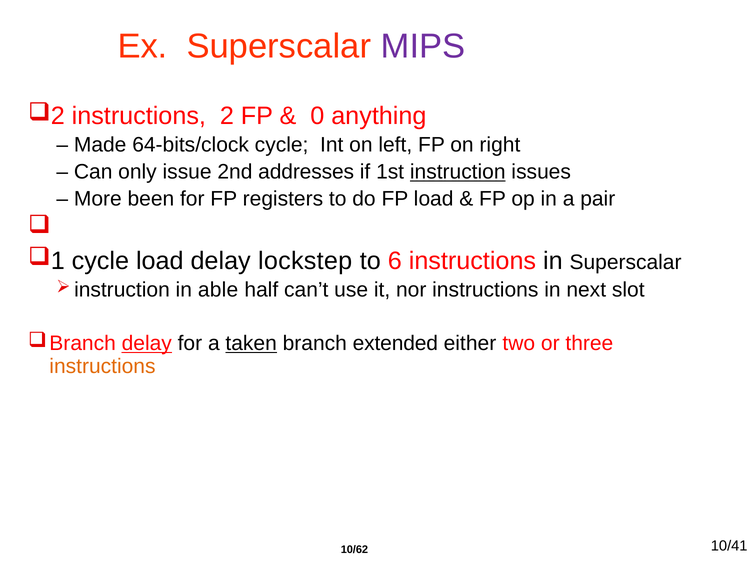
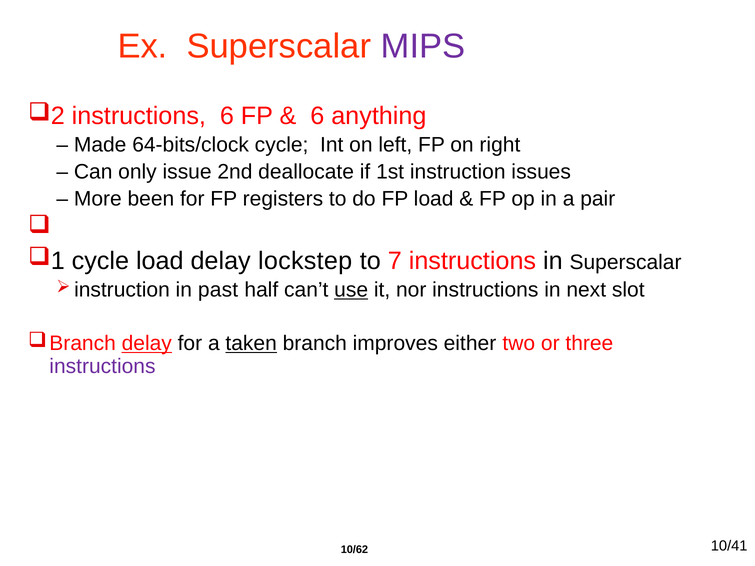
instructions 2: 2 -> 6
0 at (317, 116): 0 -> 6
addresses: addresses -> deallocate
instruction underline: present -> none
6: 6 -> 7
able: able -> past
use underline: none -> present
extended: extended -> improves
instructions at (102, 366) colour: orange -> purple
